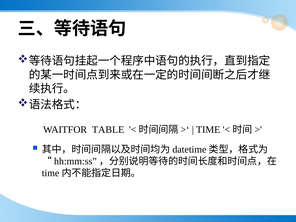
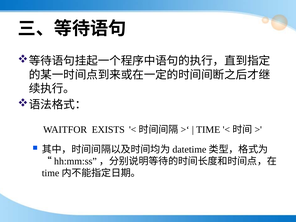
TABLE: TABLE -> EXISTS
